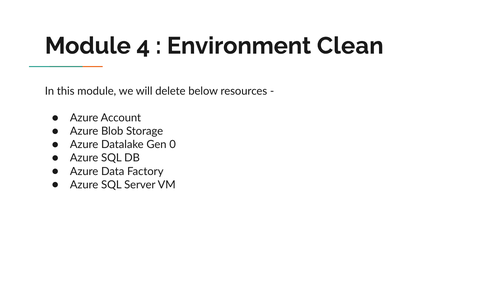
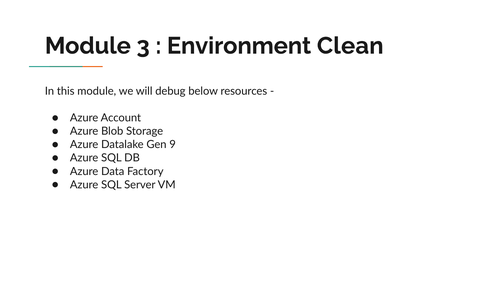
4: 4 -> 3
delete: delete -> debug
0: 0 -> 9
